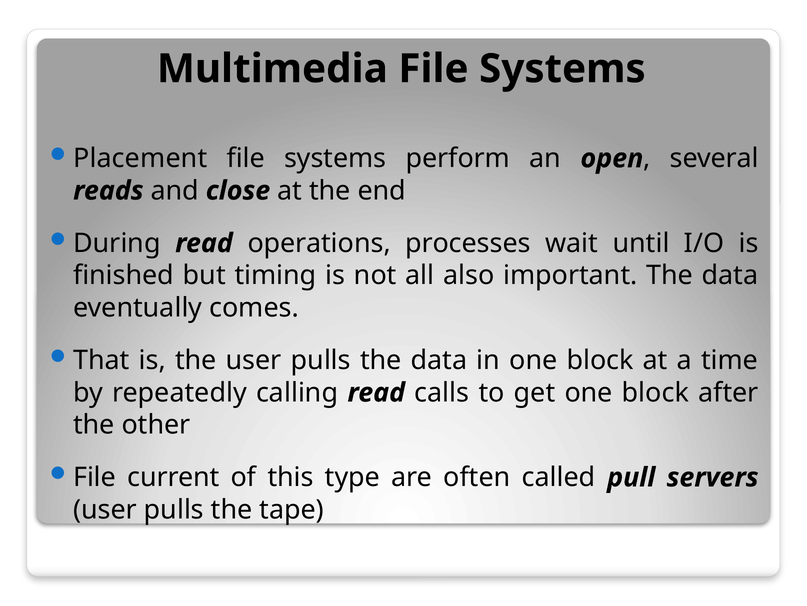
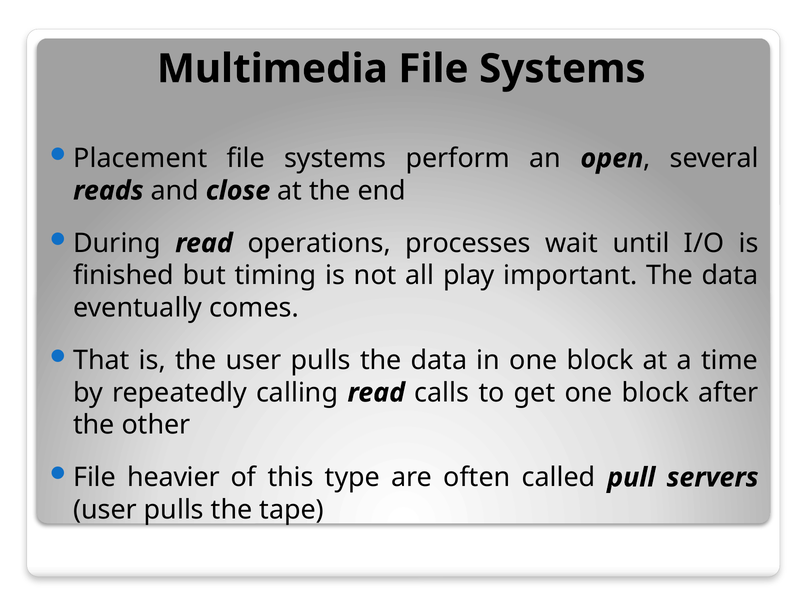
also: also -> play
current: current -> heavier
